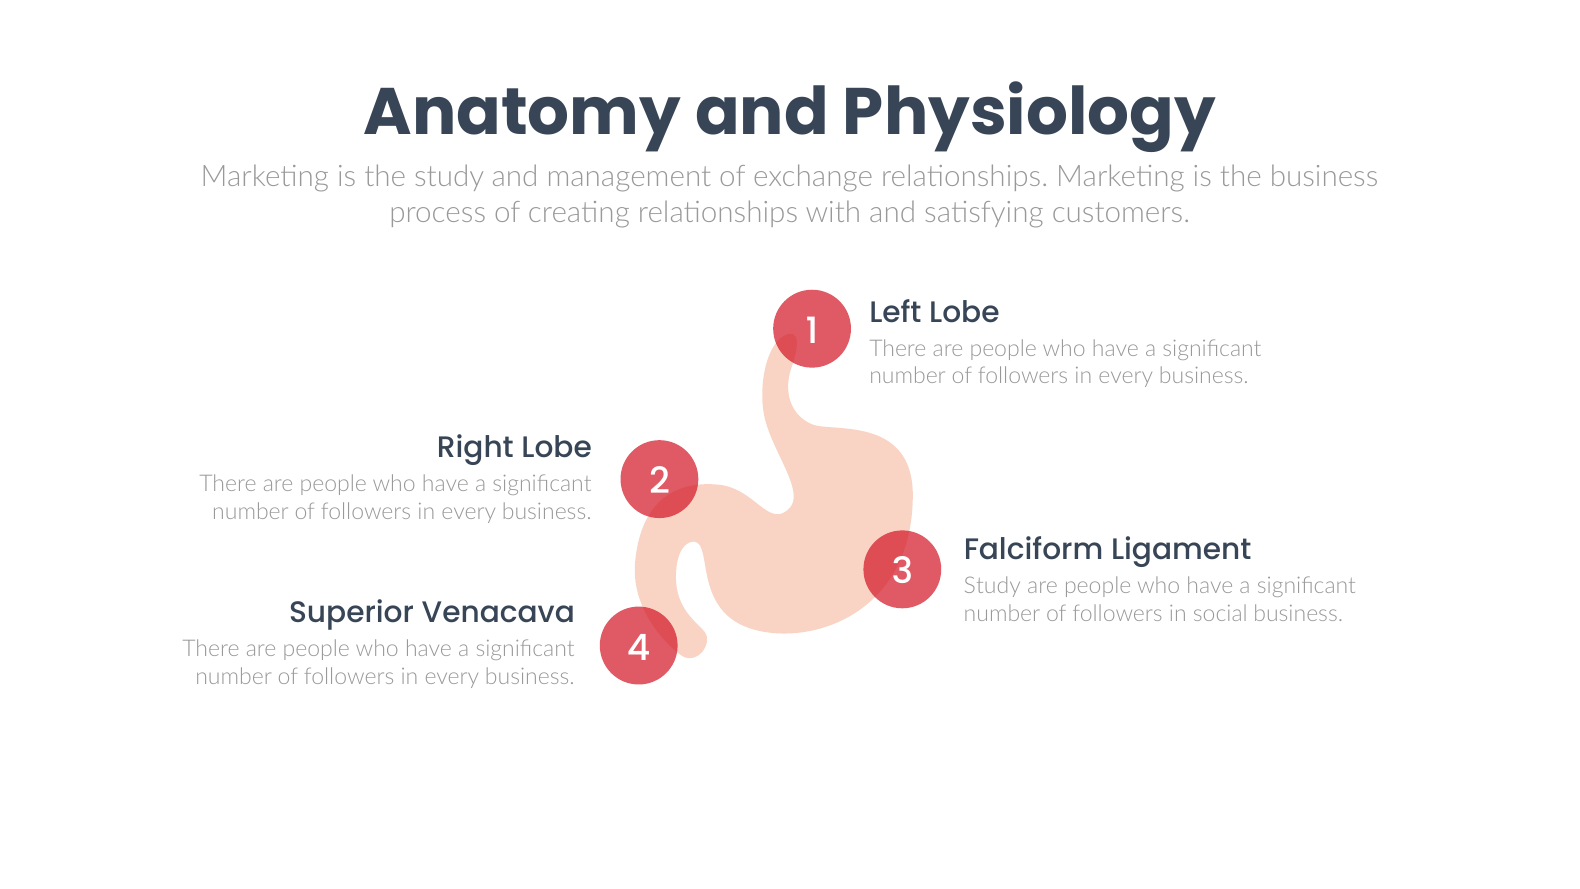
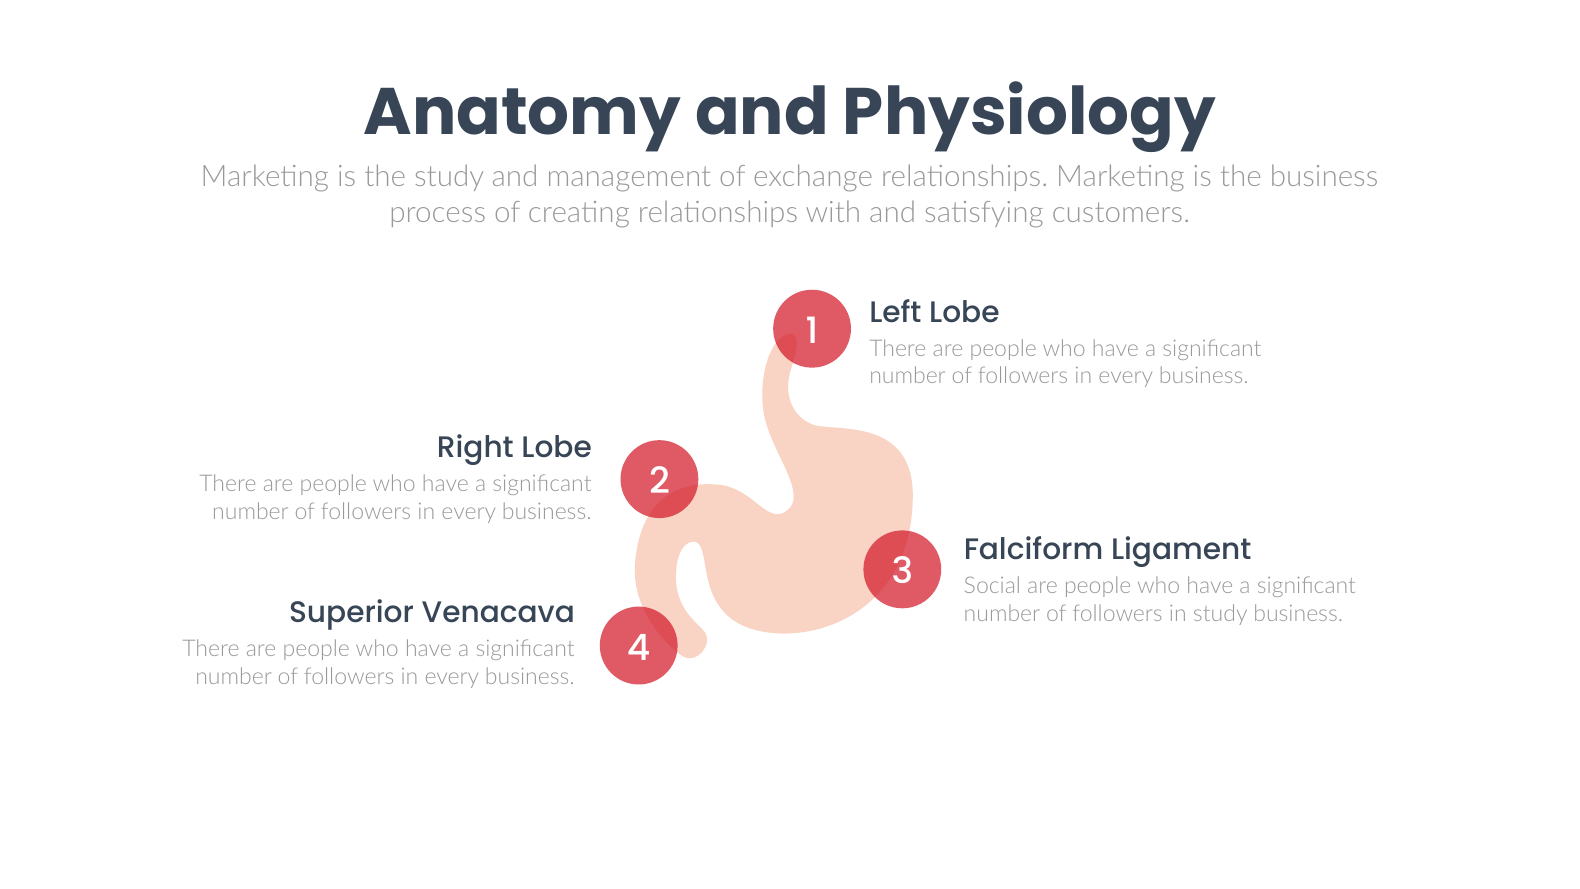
Study at (992, 586): Study -> Social
in social: social -> study
